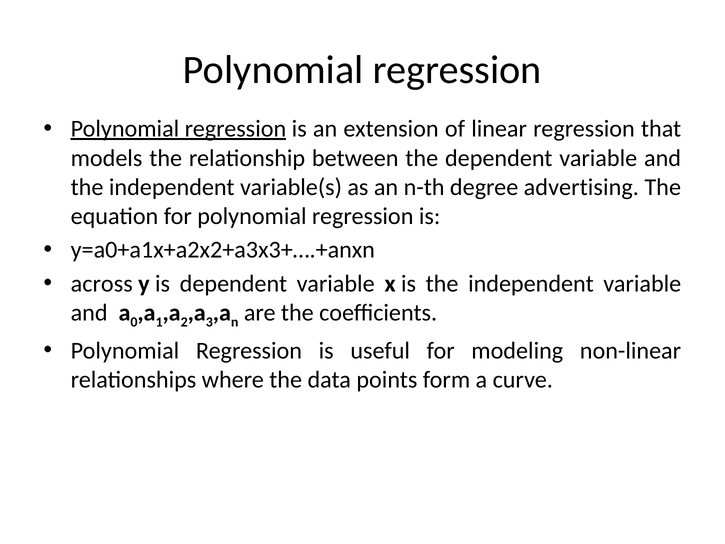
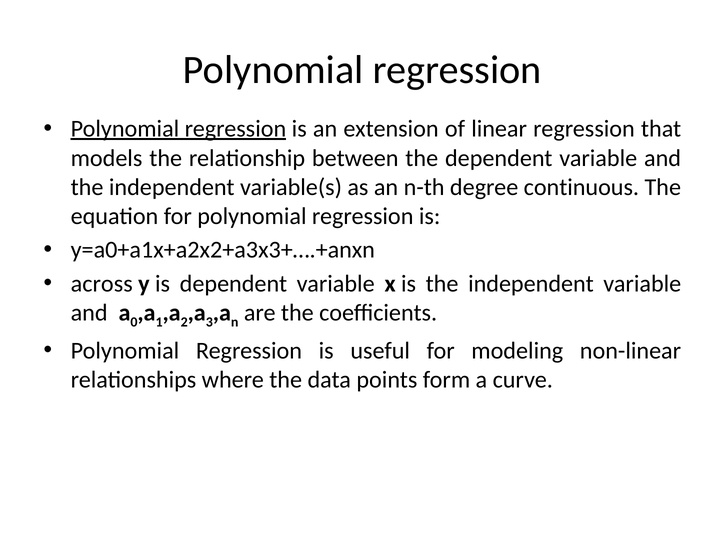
advertising: advertising -> continuous
